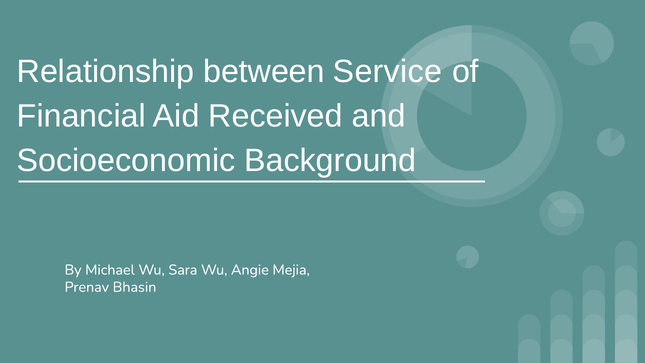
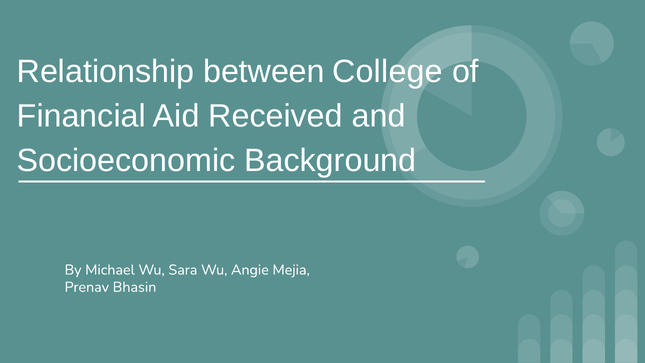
Service: Service -> College
